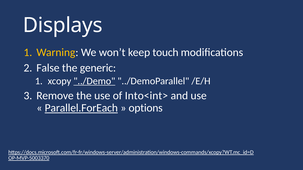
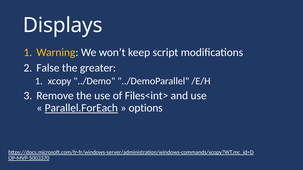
touch: touch -> script
generic: generic -> greater
../Demo underline: present -> none
Into<int>: Into<int> -> Files<int>
